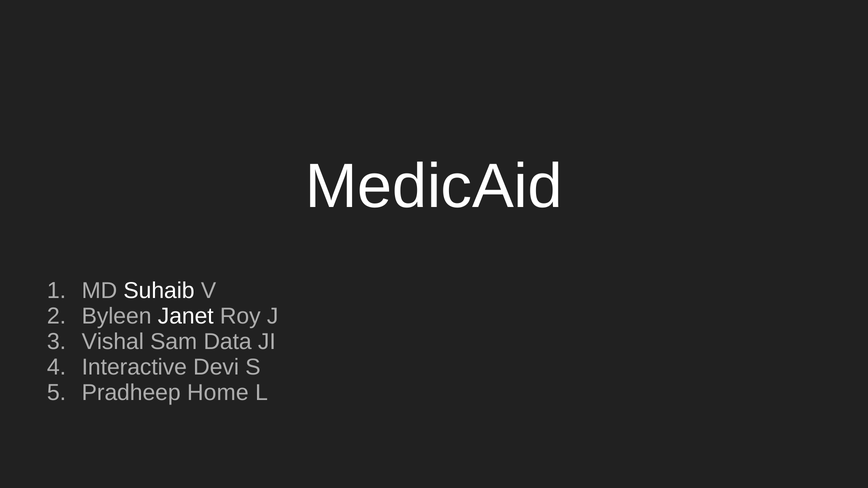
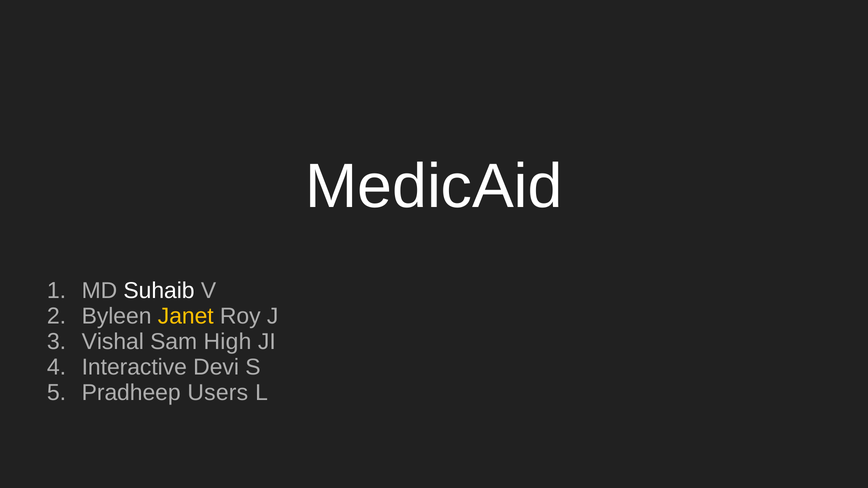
Janet colour: white -> yellow
Data: Data -> High
Home: Home -> Users
